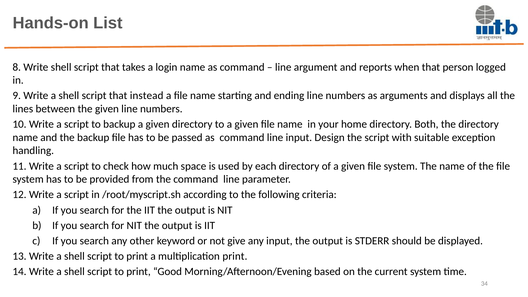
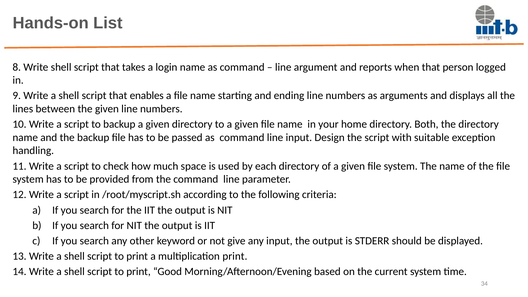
instead: instead -> enables
